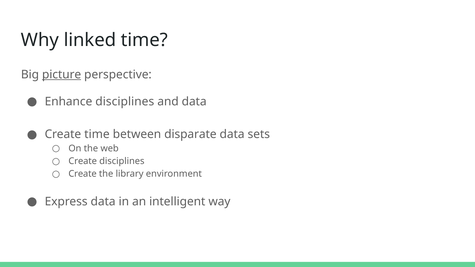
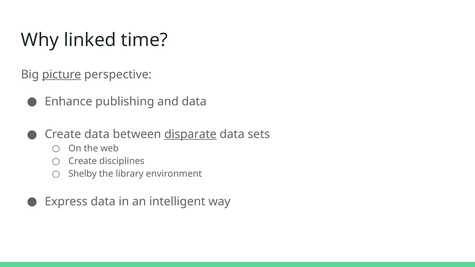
Enhance disciplines: disciplines -> publishing
Create time: time -> data
disparate underline: none -> present
Create at (83, 174): Create -> Shelby
